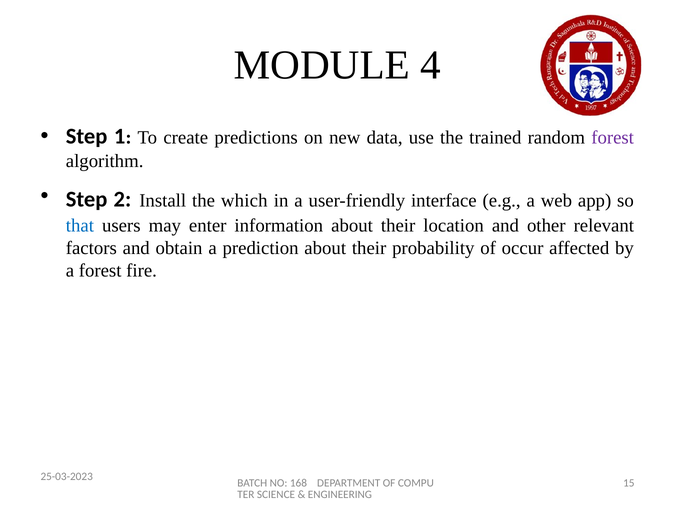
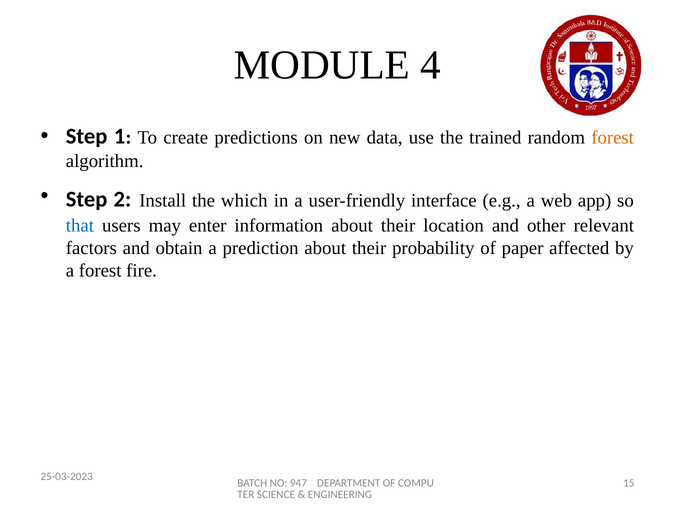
forest at (613, 138) colour: purple -> orange
occur: occur -> paper
168: 168 -> 947
